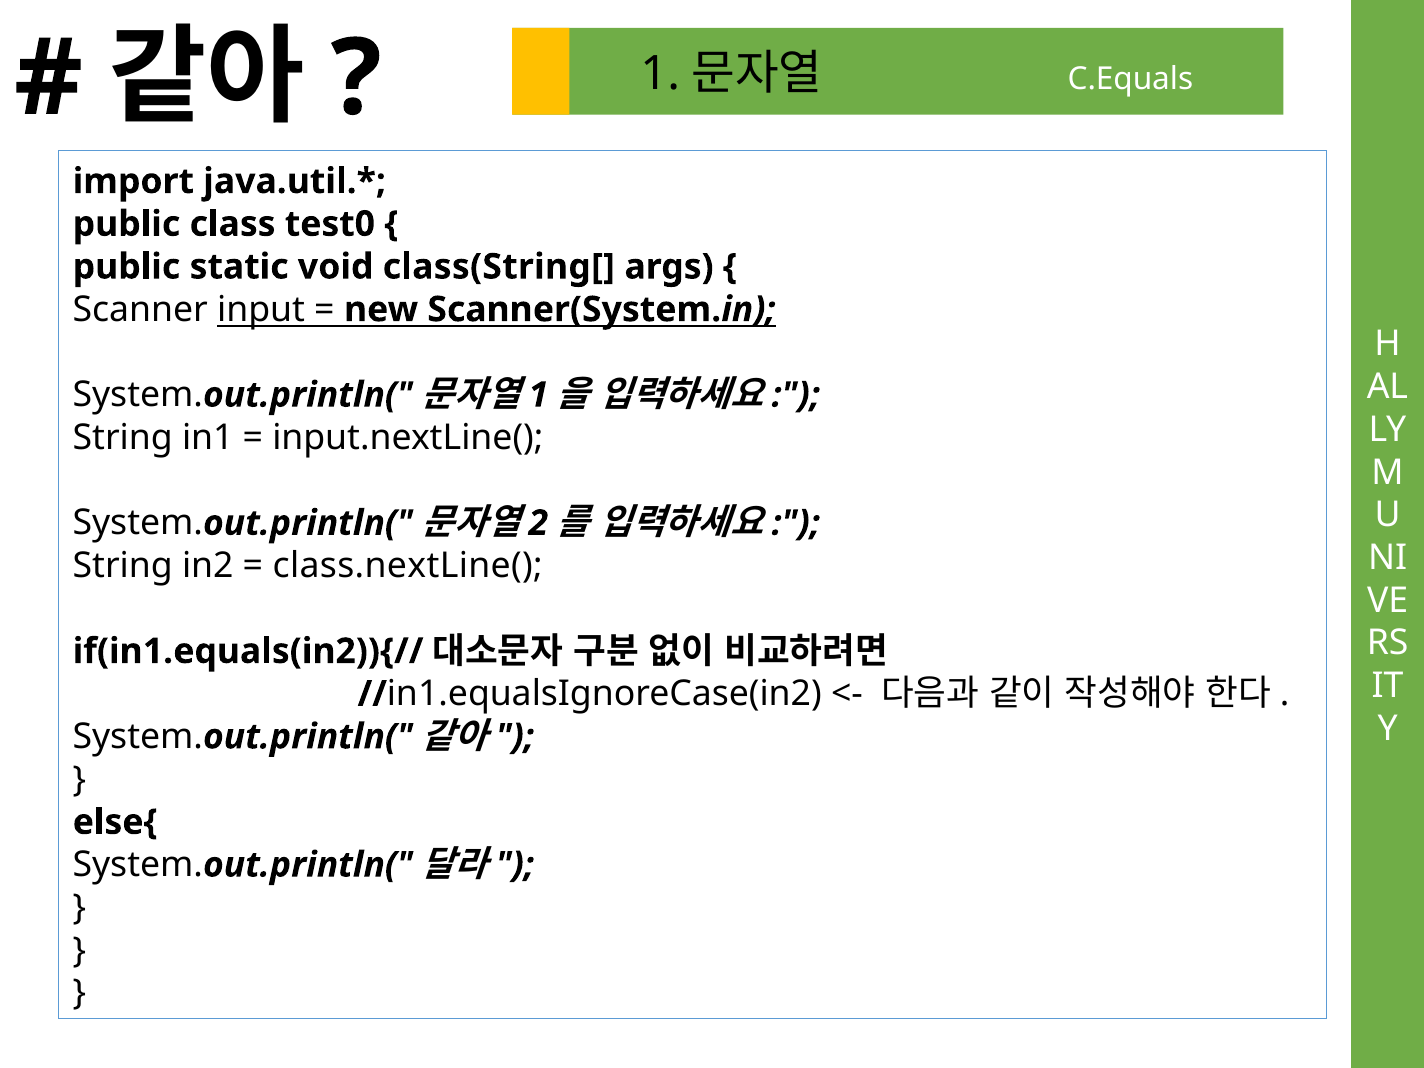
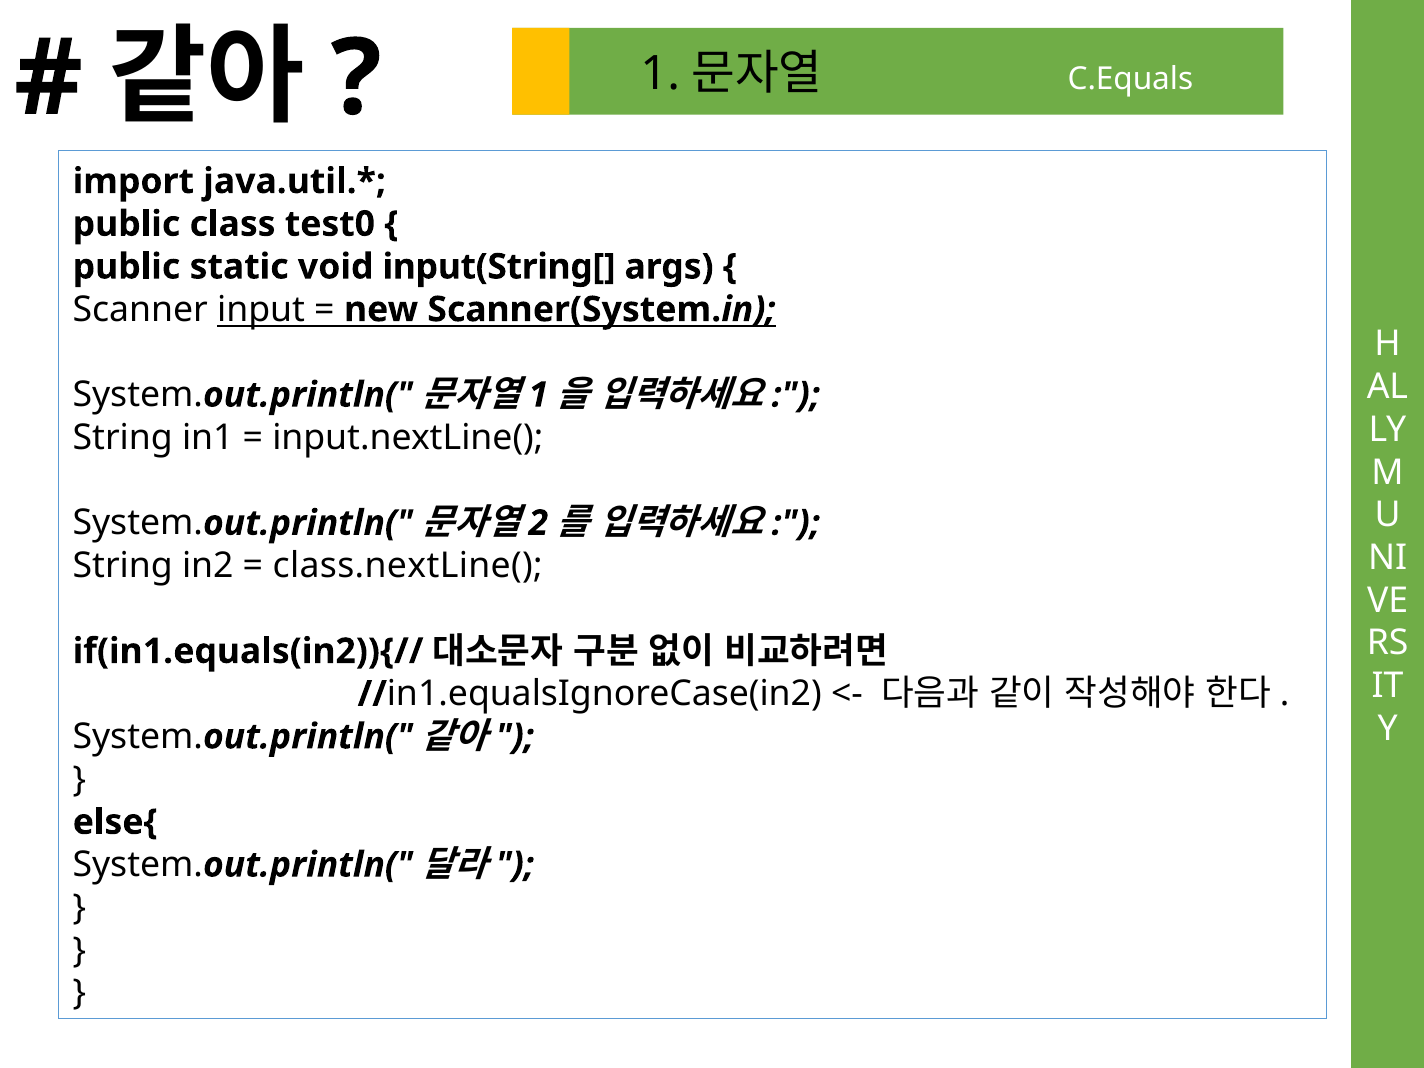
class(String[: class(String[ -> input(String[
